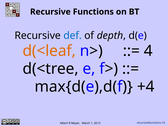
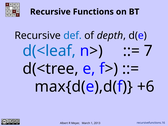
d(<leaf colour: orange -> blue
4: 4 -> 7
+4: +4 -> +6
